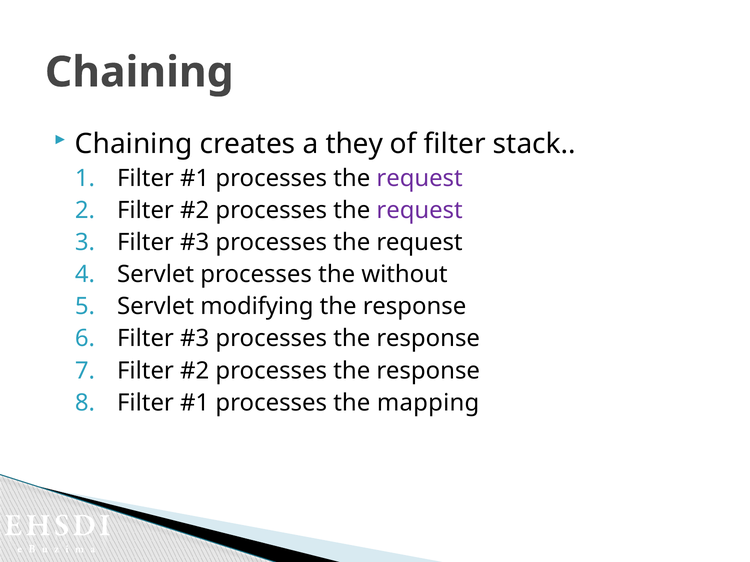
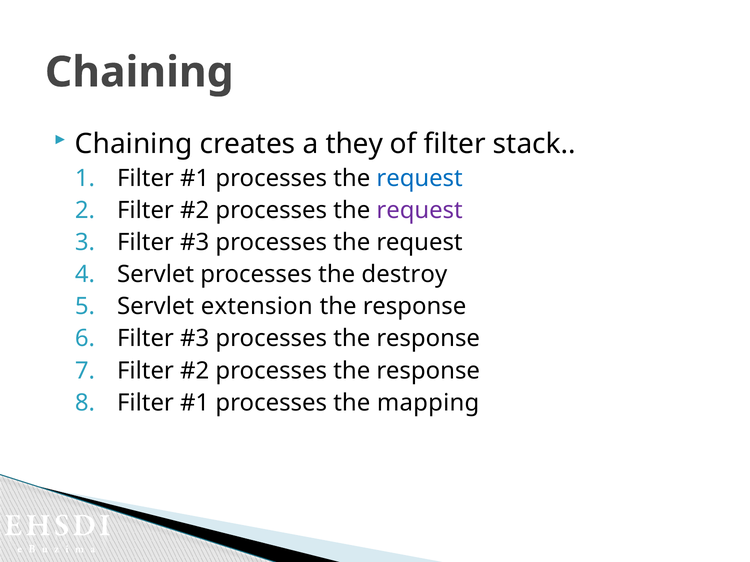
request at (420, 178) colour: purple -> blue
without: without -> destroy
modifying: modifying -> extension
